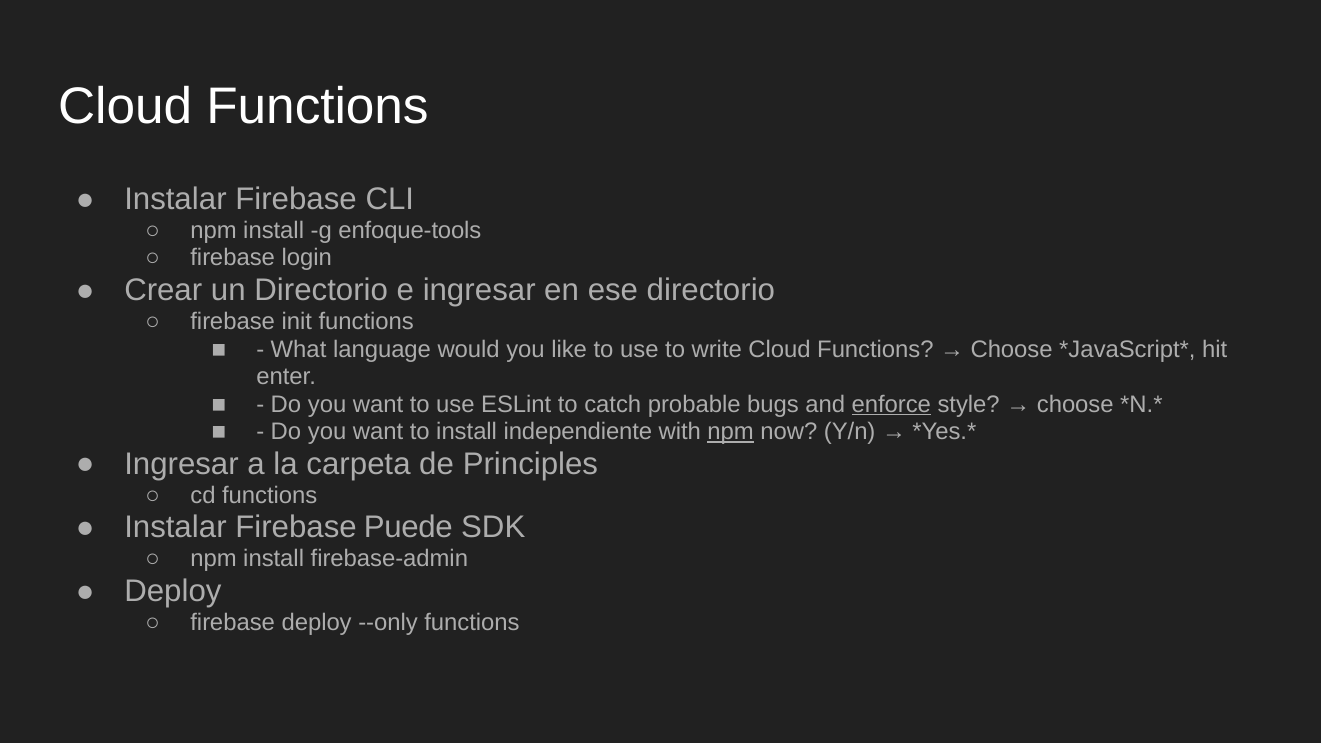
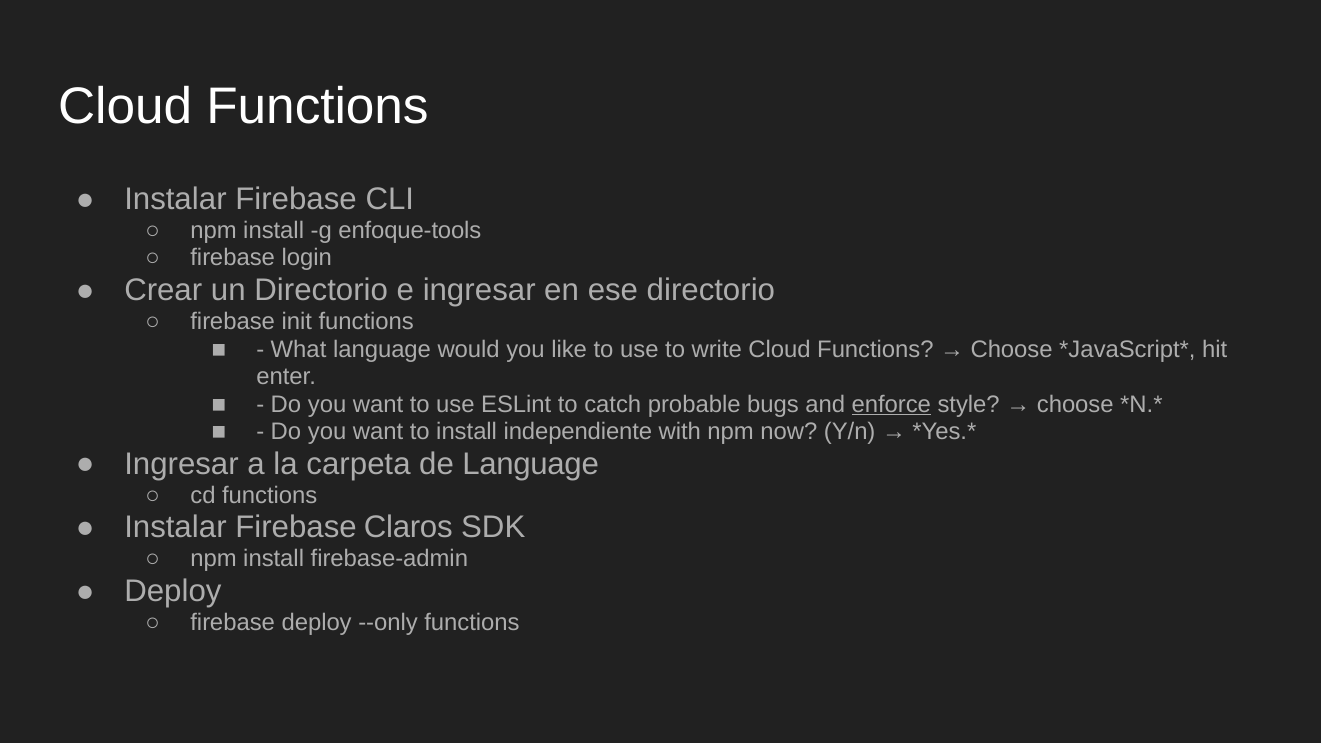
npm at (731, 432) underline: present -> none
de Principles: Principles -> Language
Puede: Puede -> Claros
